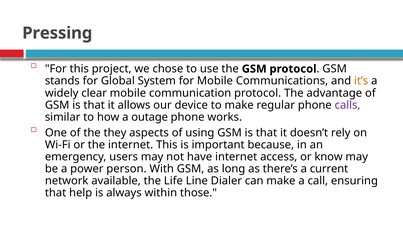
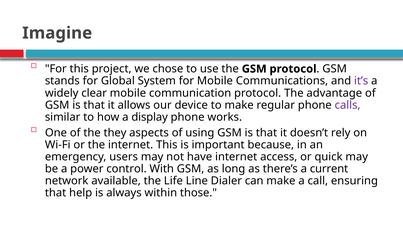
Pressing: Pressing -> Imagine
it’s colour: orange -> purple
outage: outage -> display
know: know -> quick
person: person -> control
